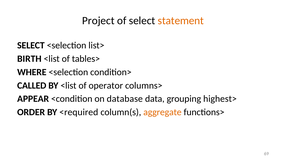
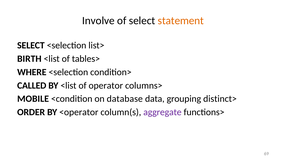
Project: Project -> Involve
APPEAR: APPEAR -> MOBILE
highest>: highest> -> distinct>
<required: <required -> <operator
aggregate colour: orange -> purple
